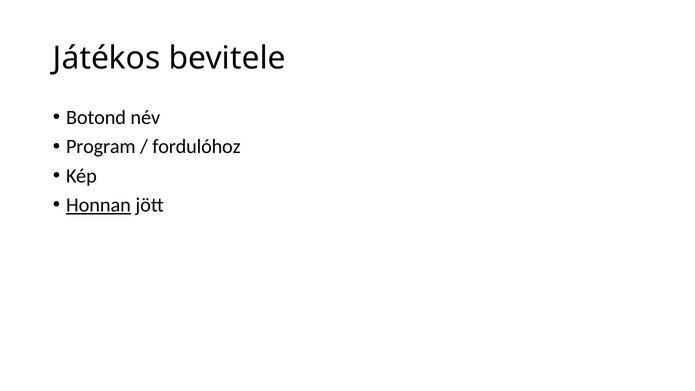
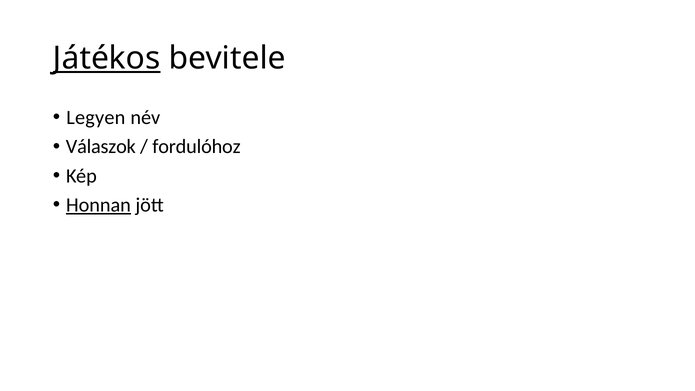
Játékos underline: none -> present
Botond: Botond -> Legyen
Program: Program -> Válaszok
